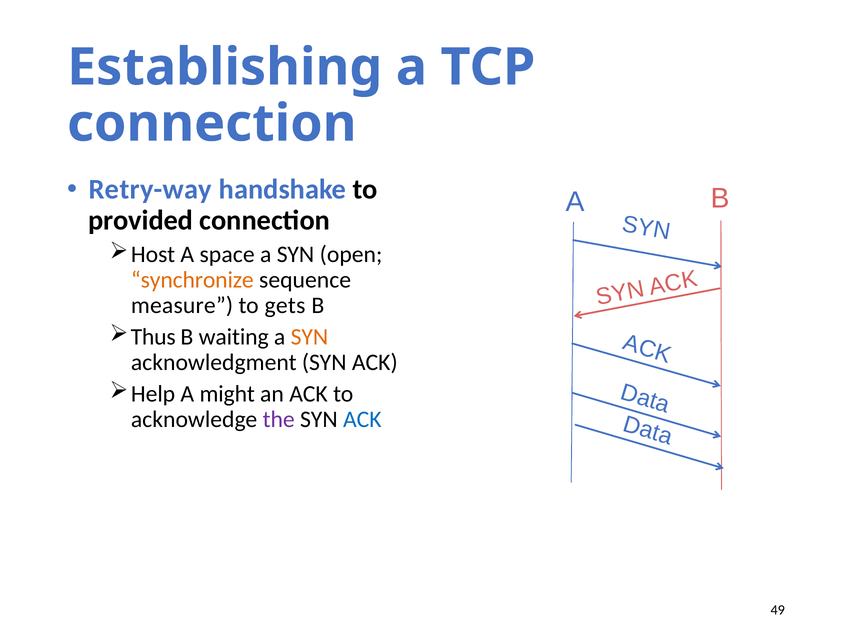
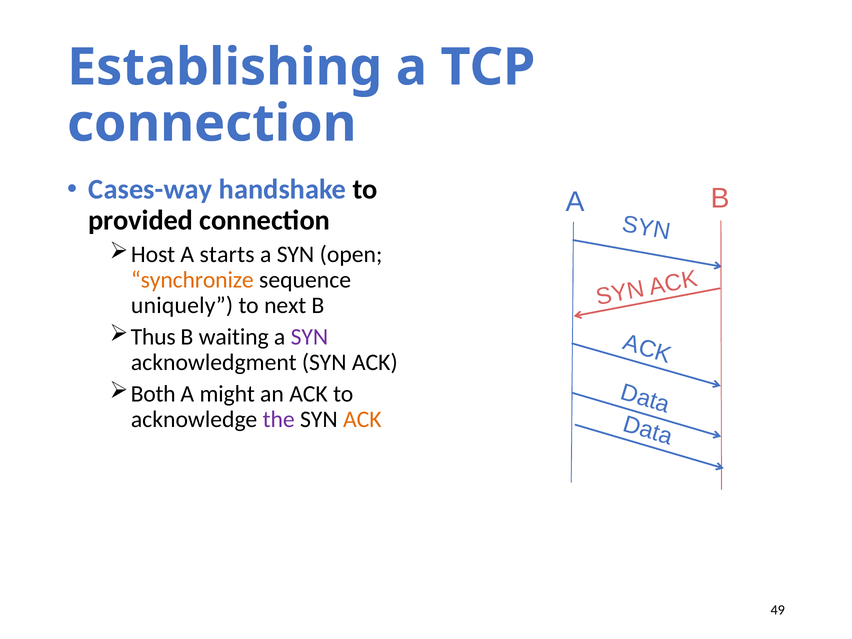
Retry-way: Retry-way -> Cases-way
space: space -> starts
measure: measure -> uniquely
gets: gets -> next
SYN at (309, 337) colour: orange -> purple
Help: Help -> Both
ACK at (362, 419) colour: blue -> orange
